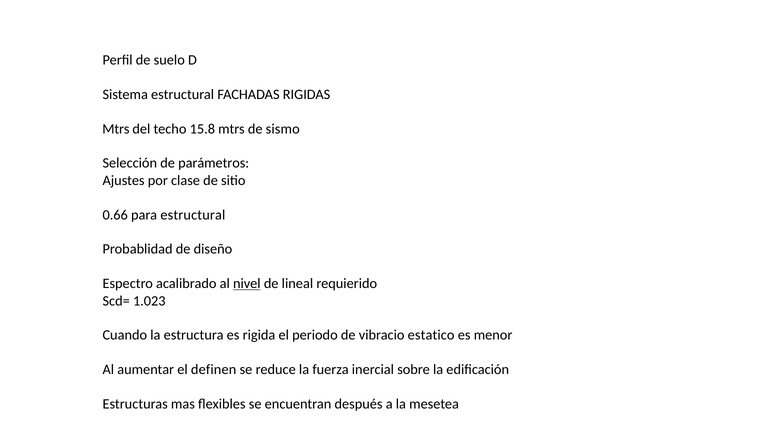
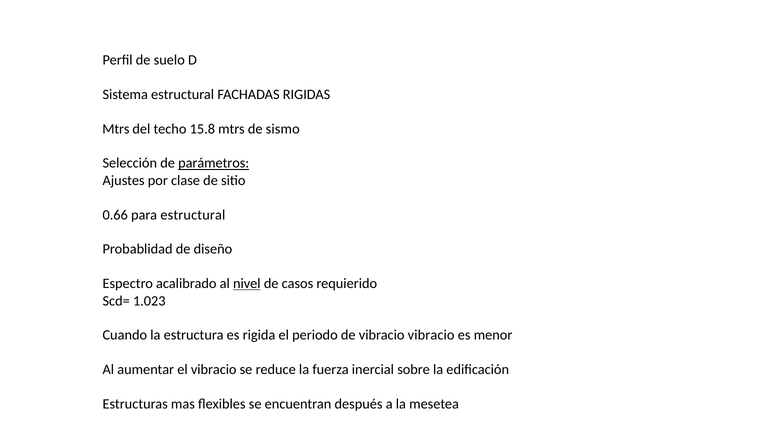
parámetros underline: none -> present
lineal: lineal -> casos
vibracio estatico: estatico -> vibracio
el definen: definen -> vibracio
